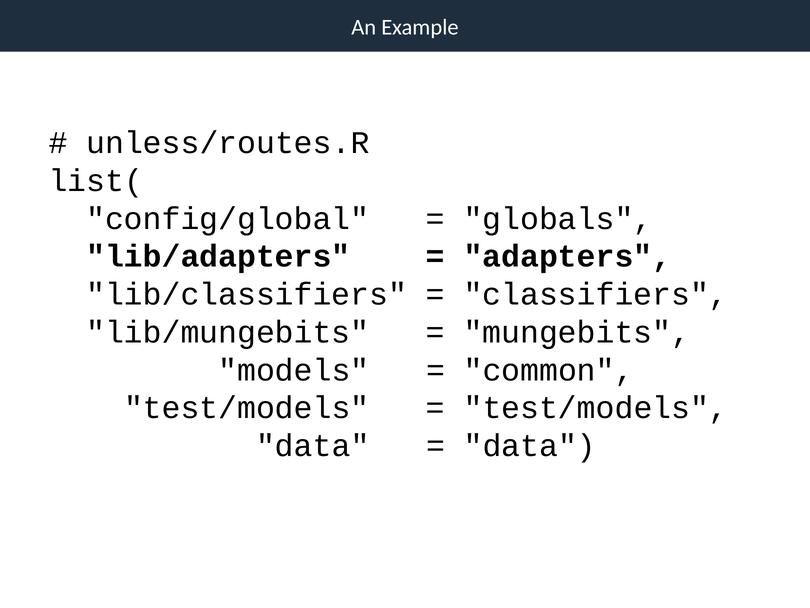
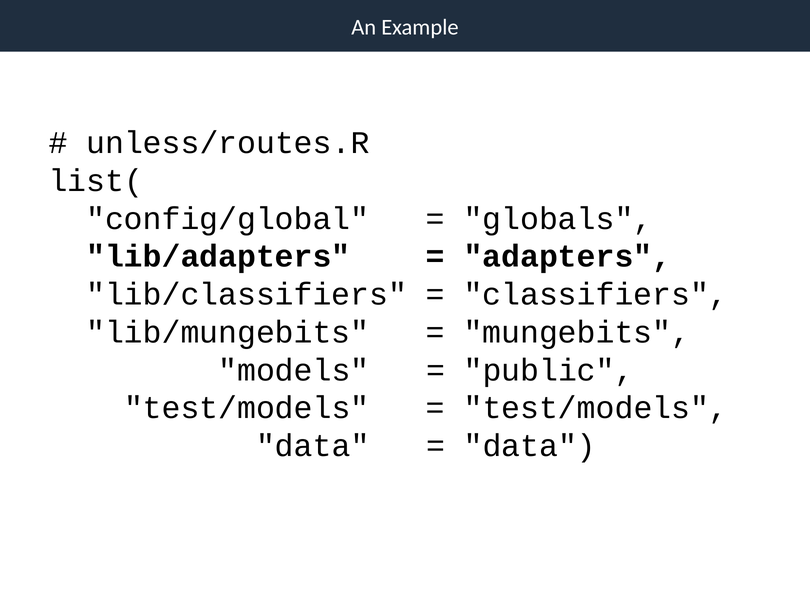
common: common -> public
